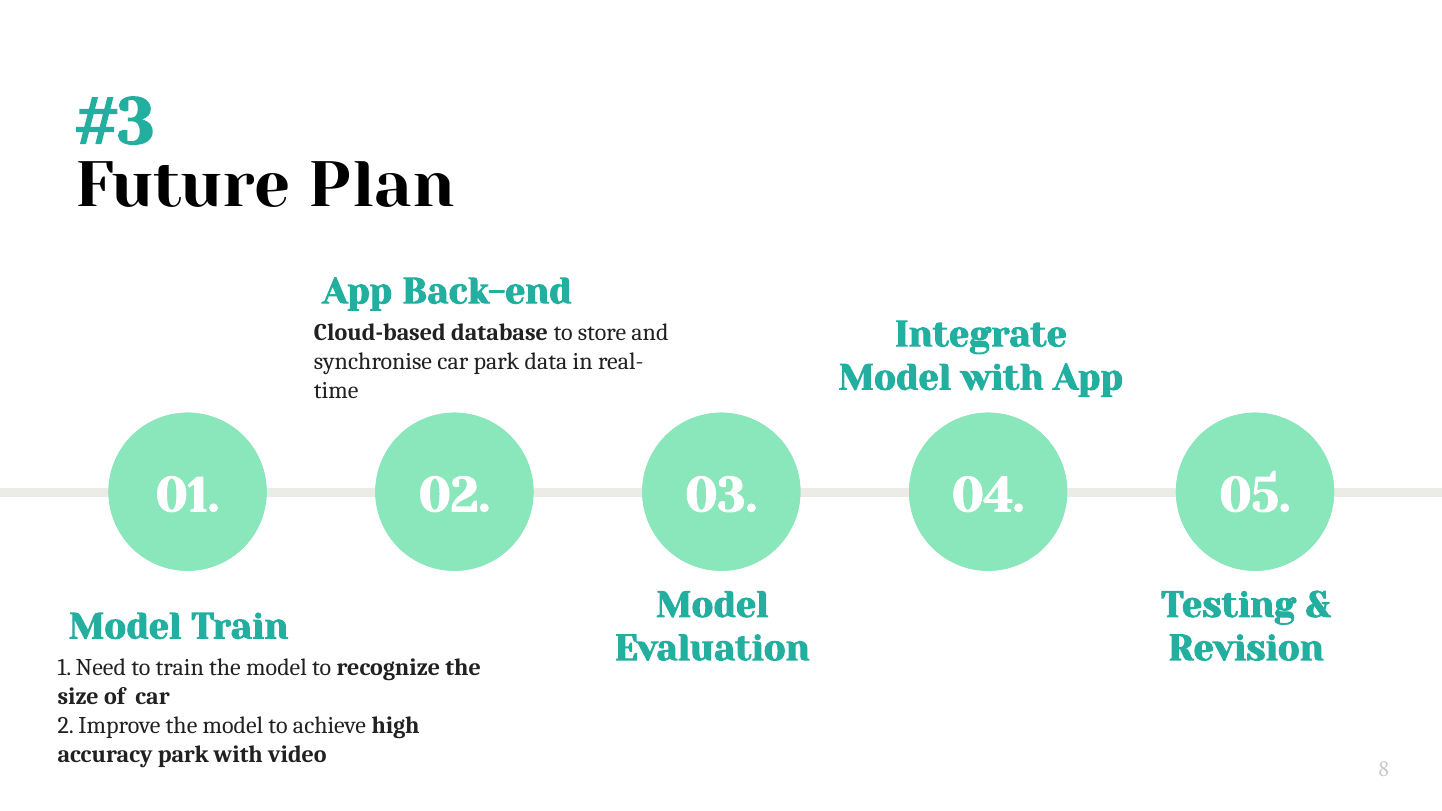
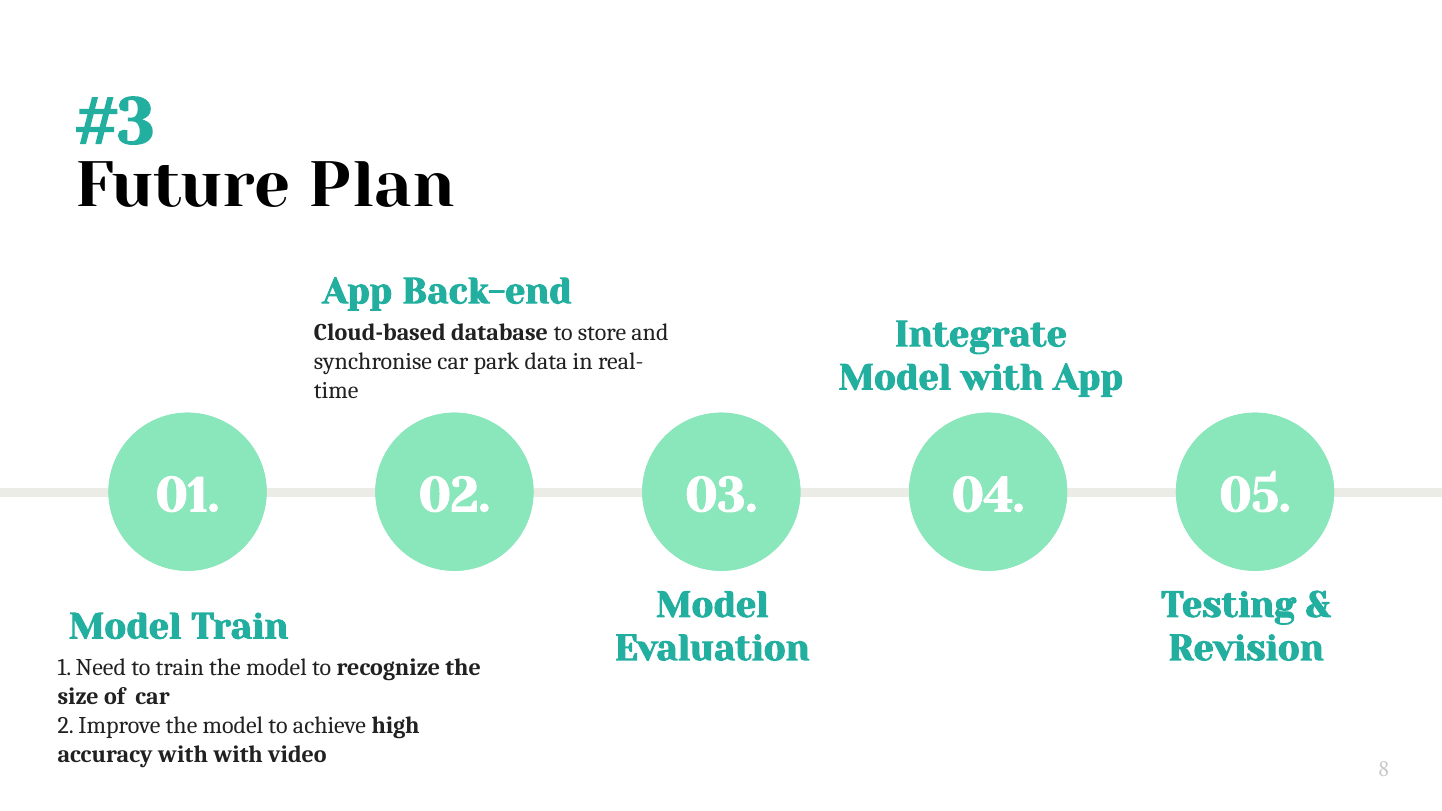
accuracy park: park -> with
